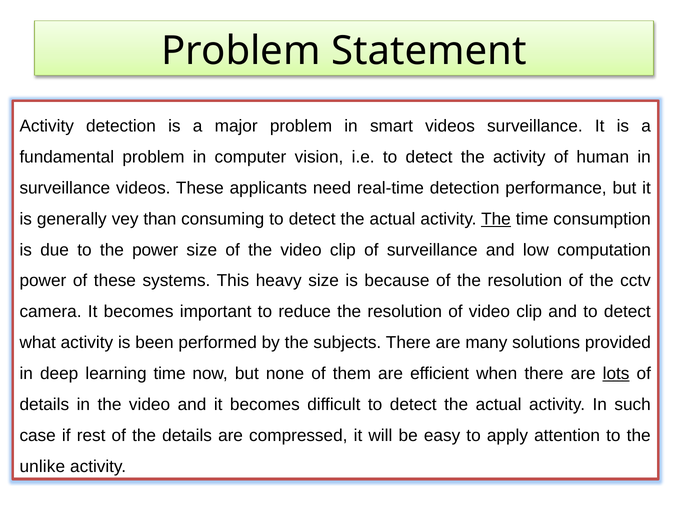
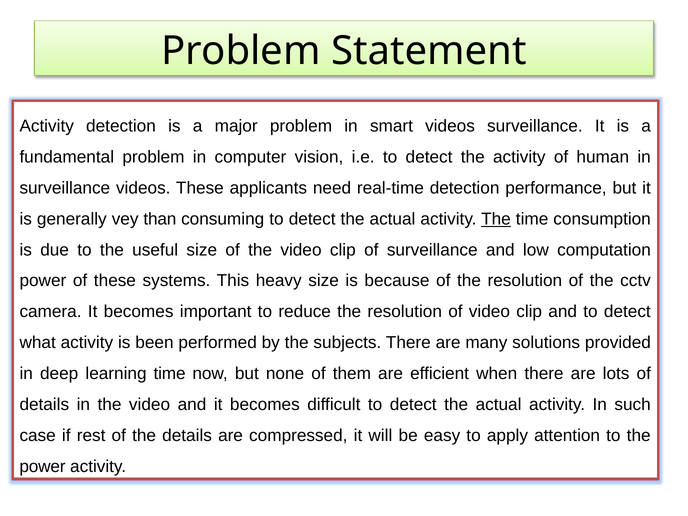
the power: power -> useful
lots underline: present -> none
unlike at (42, 467): unlike -> power
